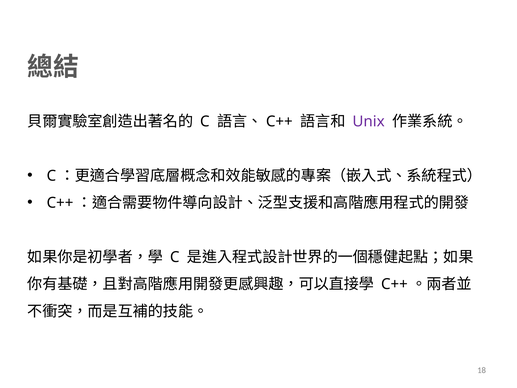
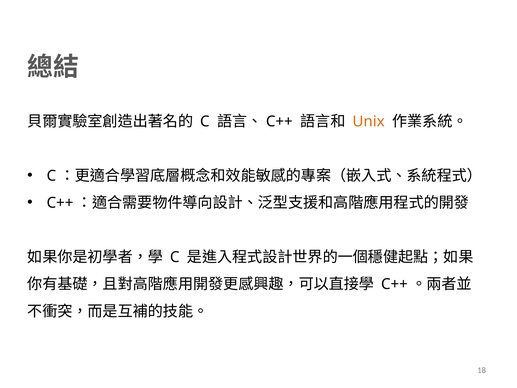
Unix colour: purple -> orange
